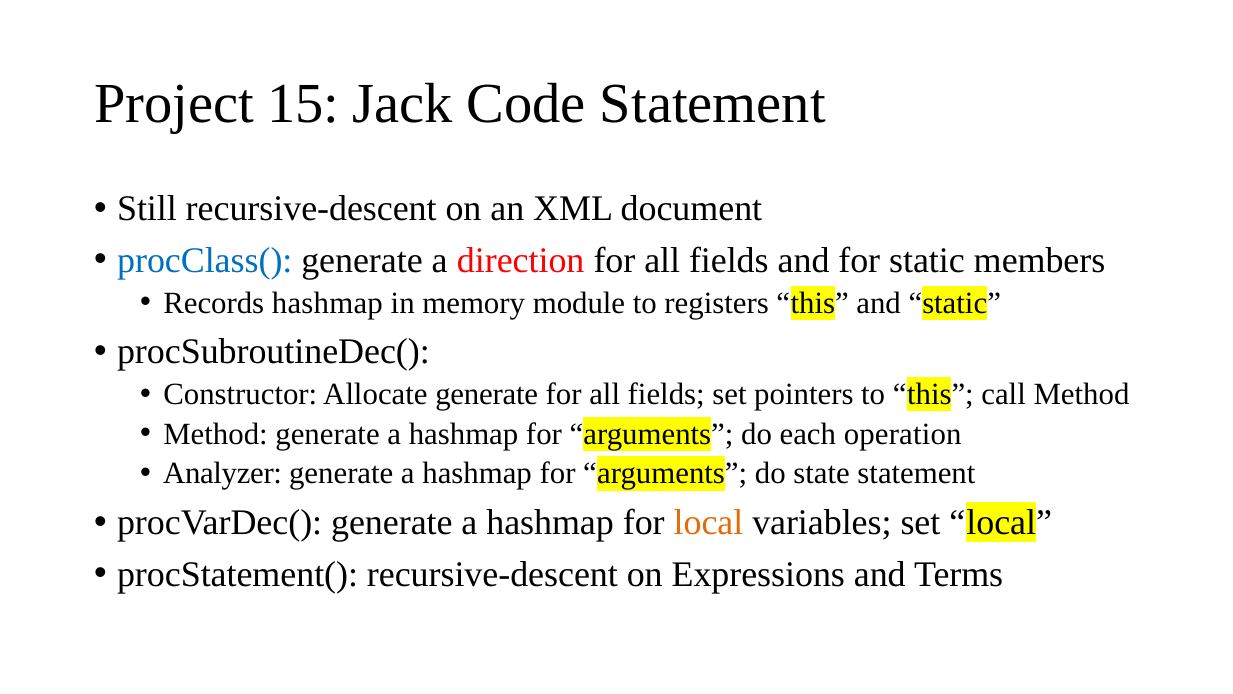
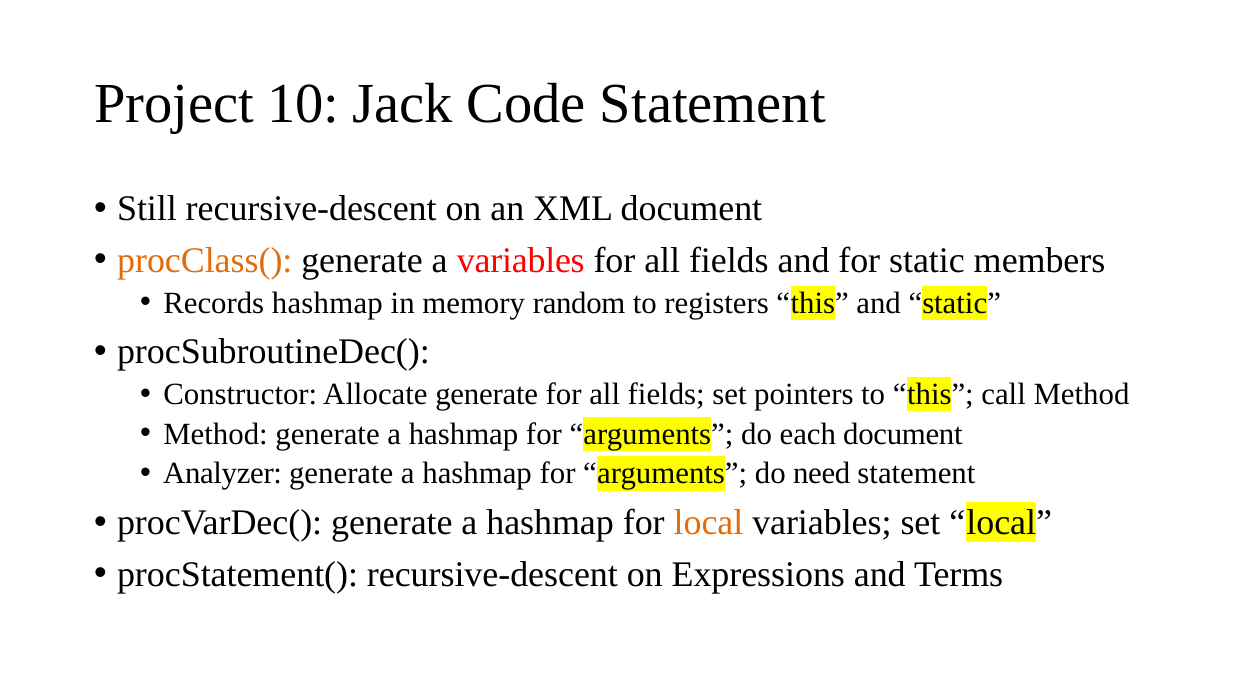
15: 15 -> 10
procClass( colour: blue -> orange
a direction: direction -> variables
module: module -> random
each operation: operation -> document
state: state -> need
